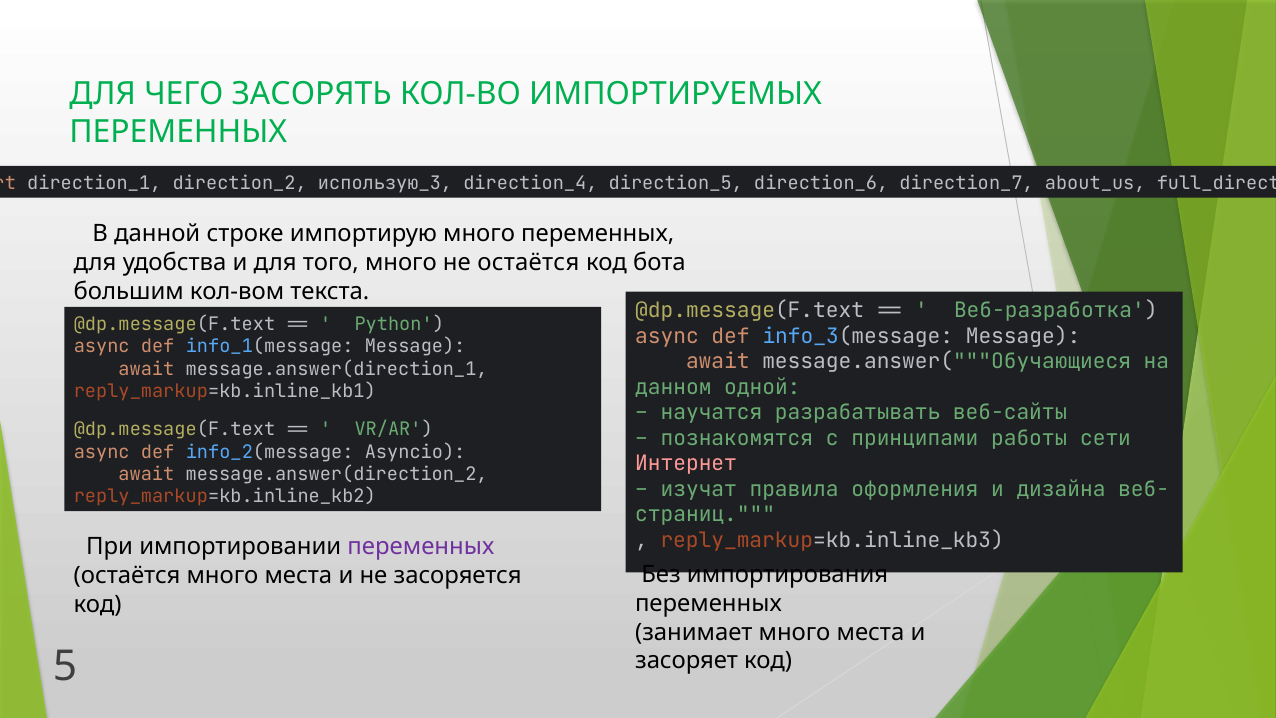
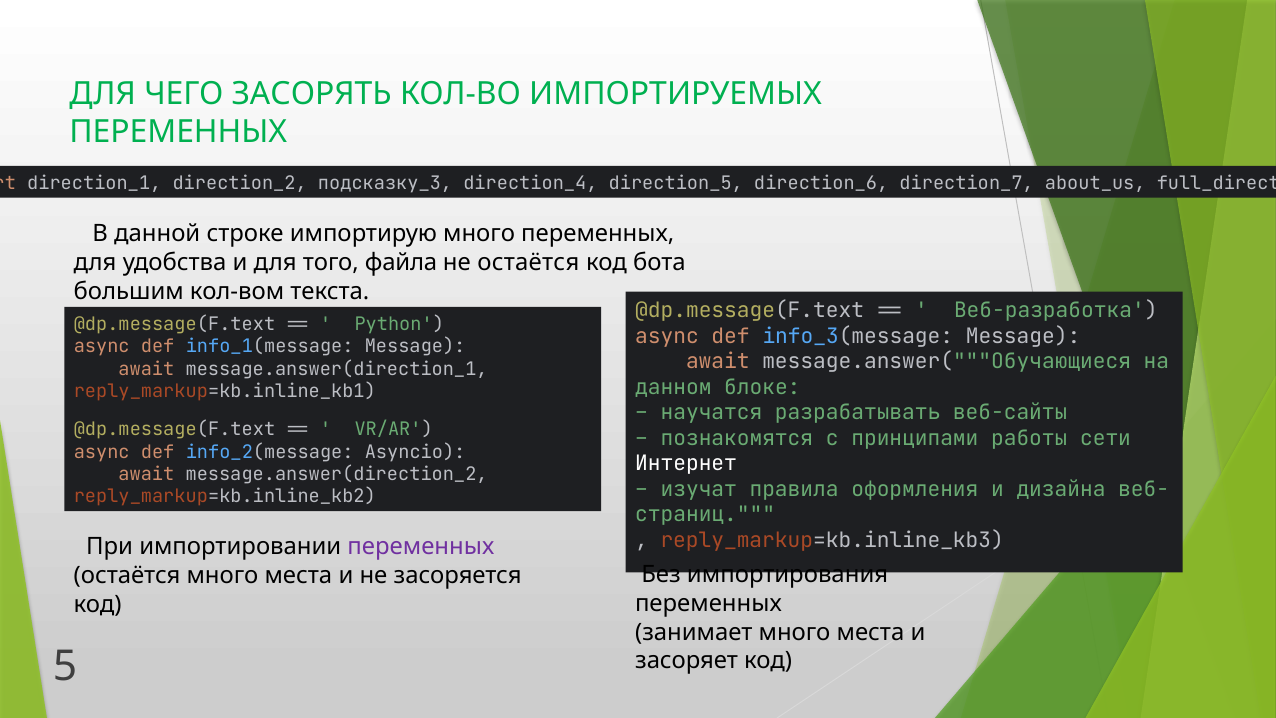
использую_3: использую_3 -> подсказку_3
того много: много -> файла
одной: одной -> блоке
Интернет colour: pink -> white
